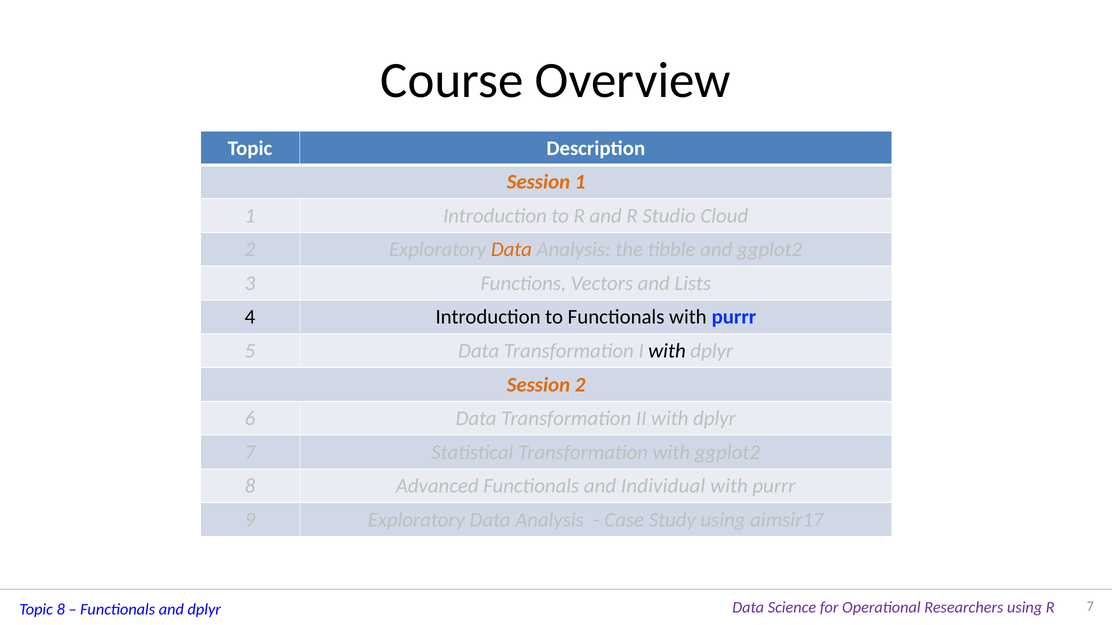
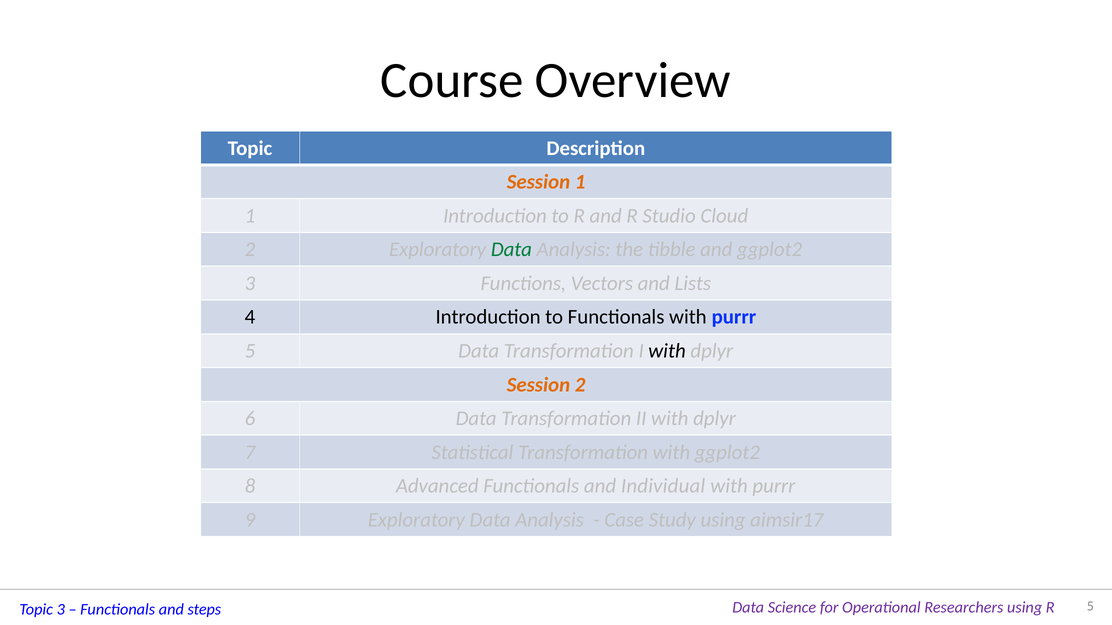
Data at (511, 250) colour: orange -> green
Topic 8: 8 -> 3
and dplyr: dplyr -> steps
R 7: 7 -> 5
